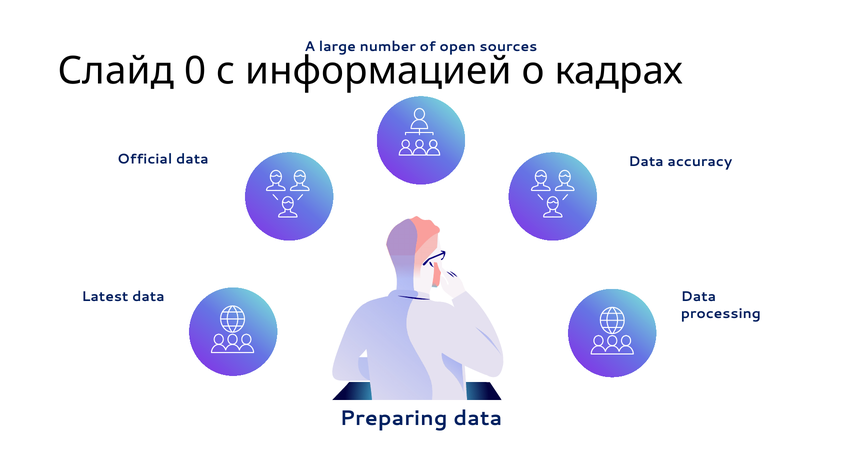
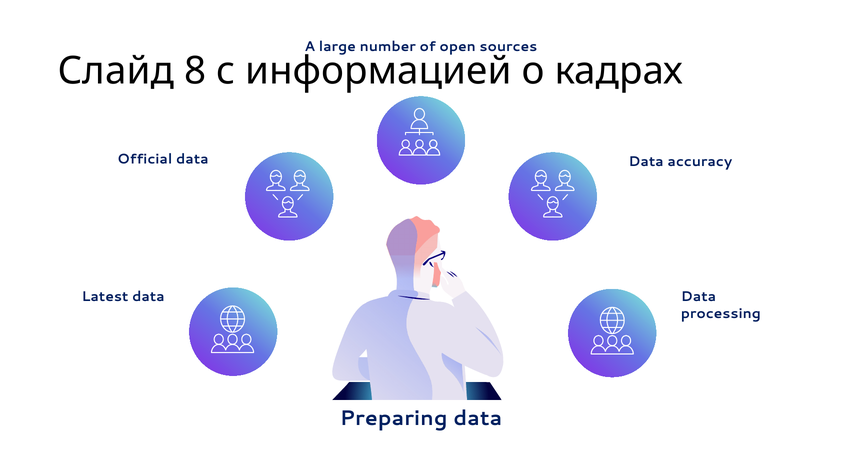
0: 0 -> 8
